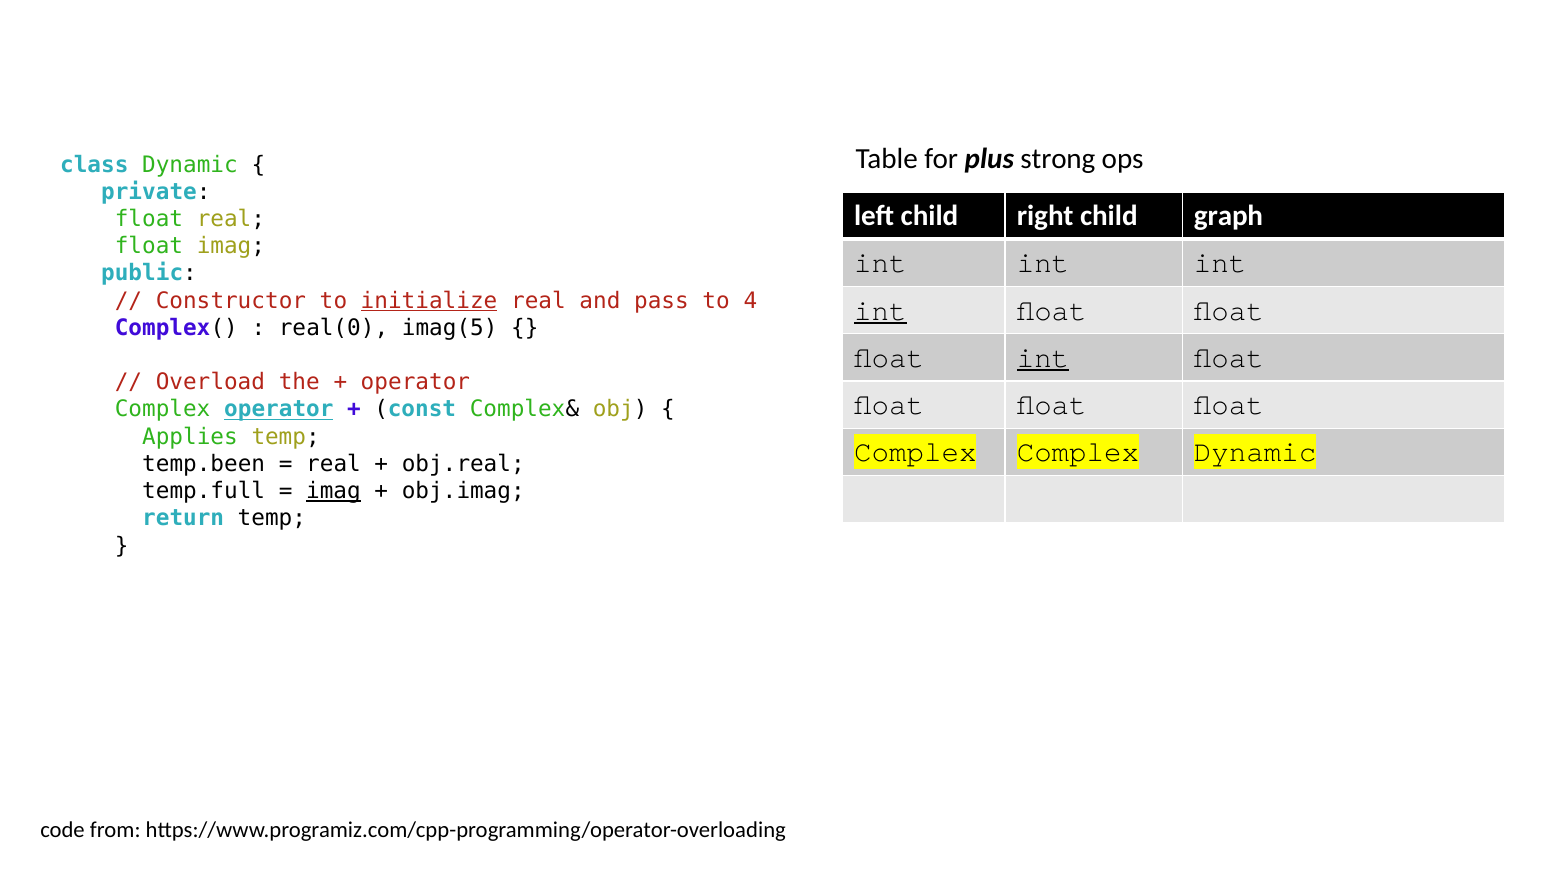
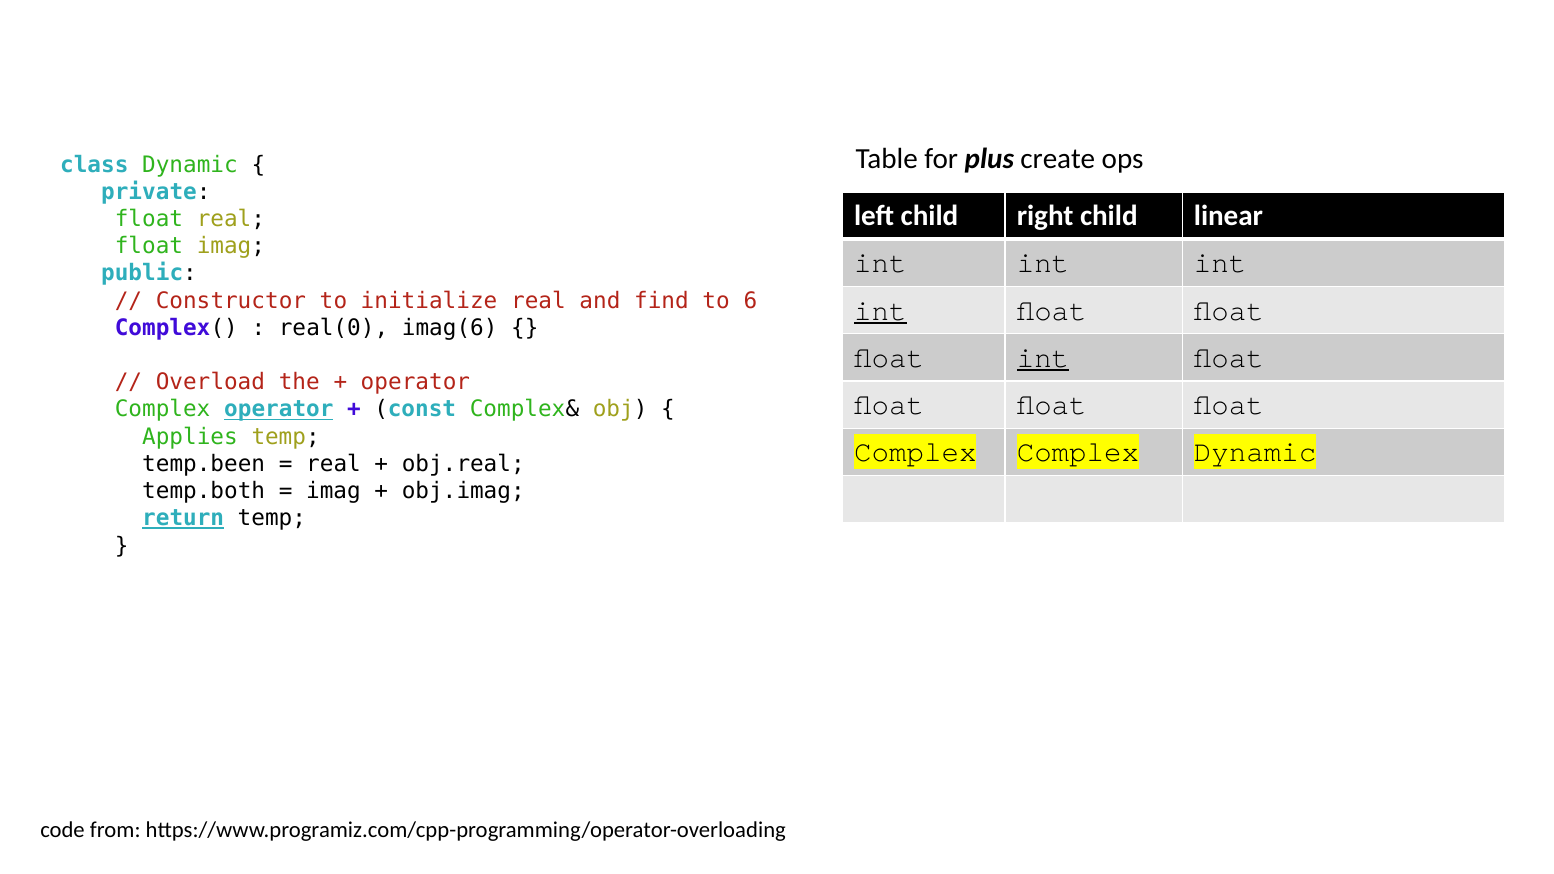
strong: strong -> create
graph: graph -> linear
initialize underline: present -> none
pass: pass -> find
4: 4 -> 6
imag(5: imag(5 -> imag(6
temp.full: temp.full -> temp.both
imag at (333, 491) underline: present -> none
return underline: none -> present
